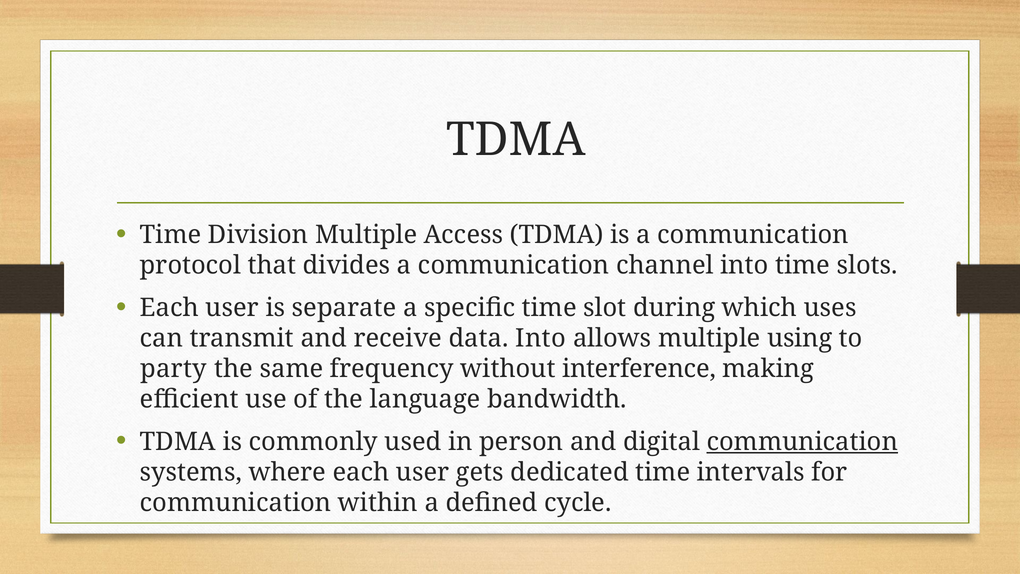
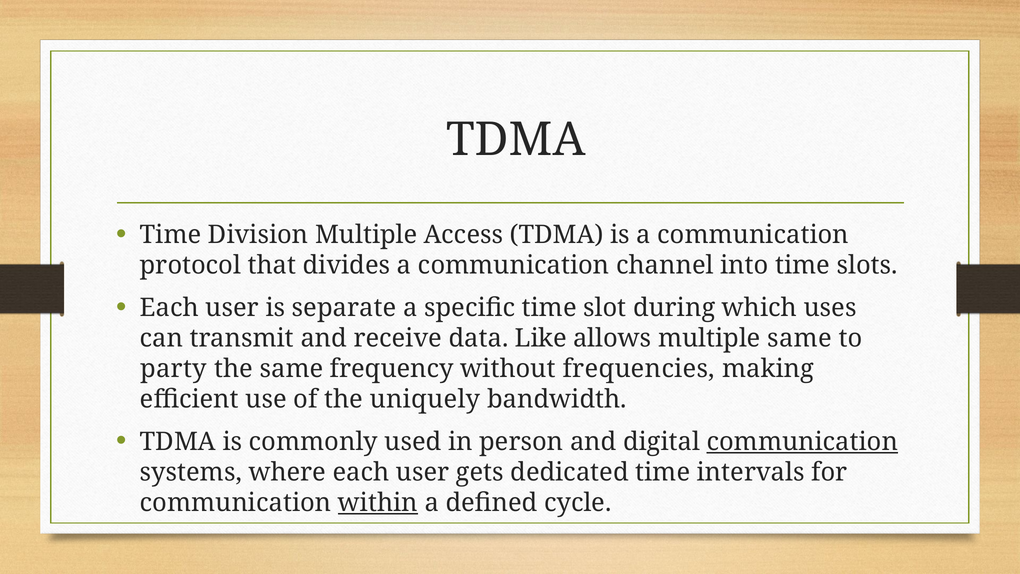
data Into: Into -> Like
multiple using: using -> same
interference: interference -> frequencies
language: language -> uniquely
within underline: none -> present
